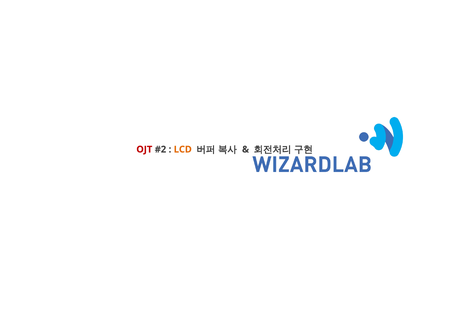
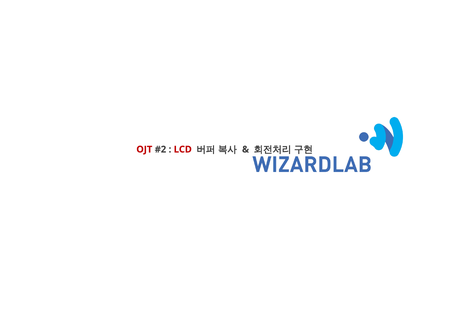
LCD colour: orange -> red
